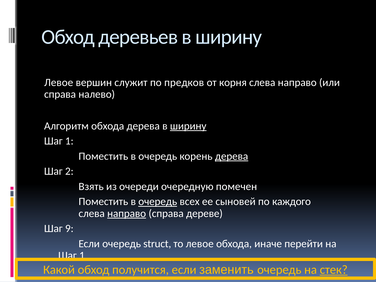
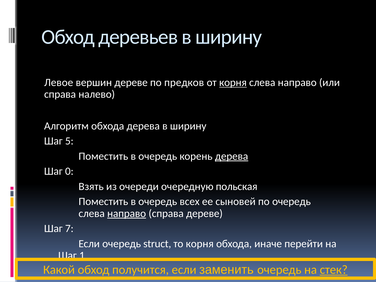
вершин служит: служит -> дереве
корня at (233, 83) underline: none -> present
ширину at (188, 126) underline: present -> none
1 at (69, 141): 1 -> 5
2: 2 -> 0
помечен: помечен -> польская
очередь at (158, 202) underline: present -> none
по каждого: каждого -> очередь
9: 9 -> 7
то левое: левое -> корня
